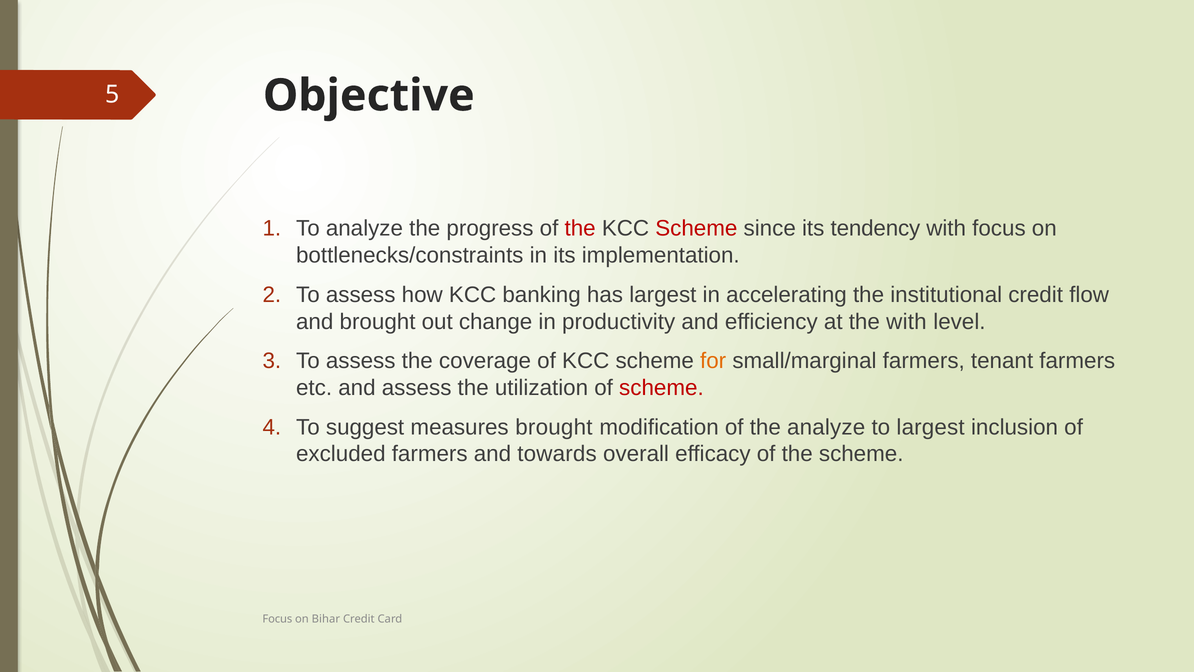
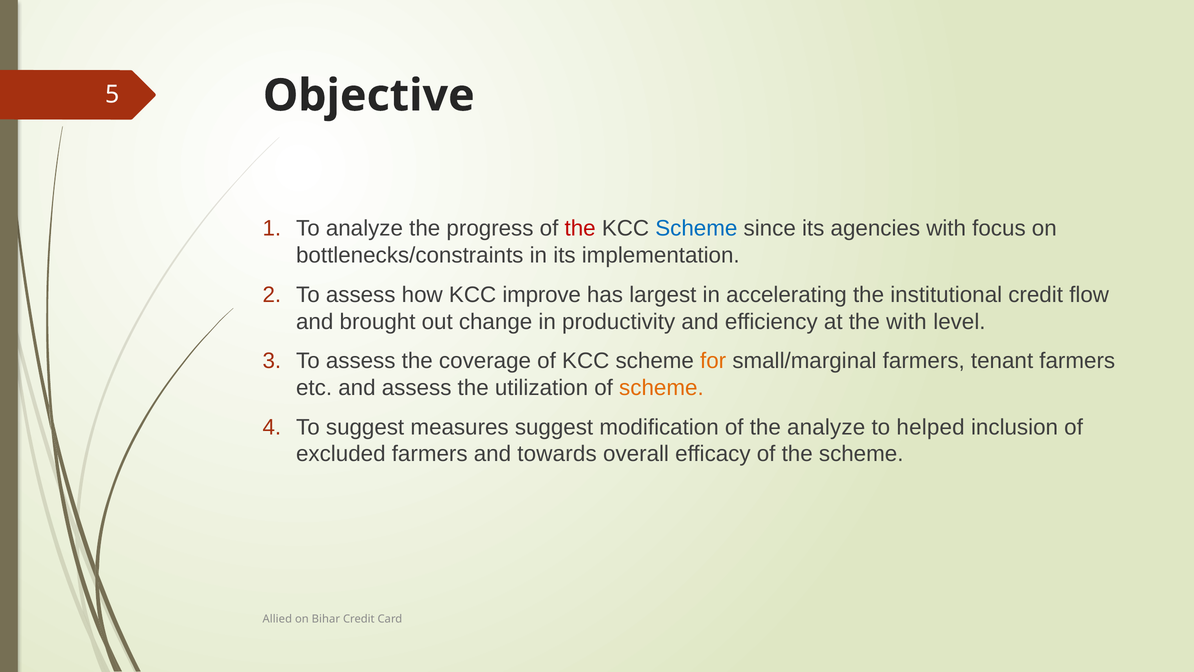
Scheme at (696, 228) colour: red -> blue
tendency: tendency -> agencies
banking: banking -> improve
scheme at (661, 388) colour: red -> orange
measures brought: brought -> suggest
to largest: largest -> helped
Focus at (277, 619): Focus -> Allied
